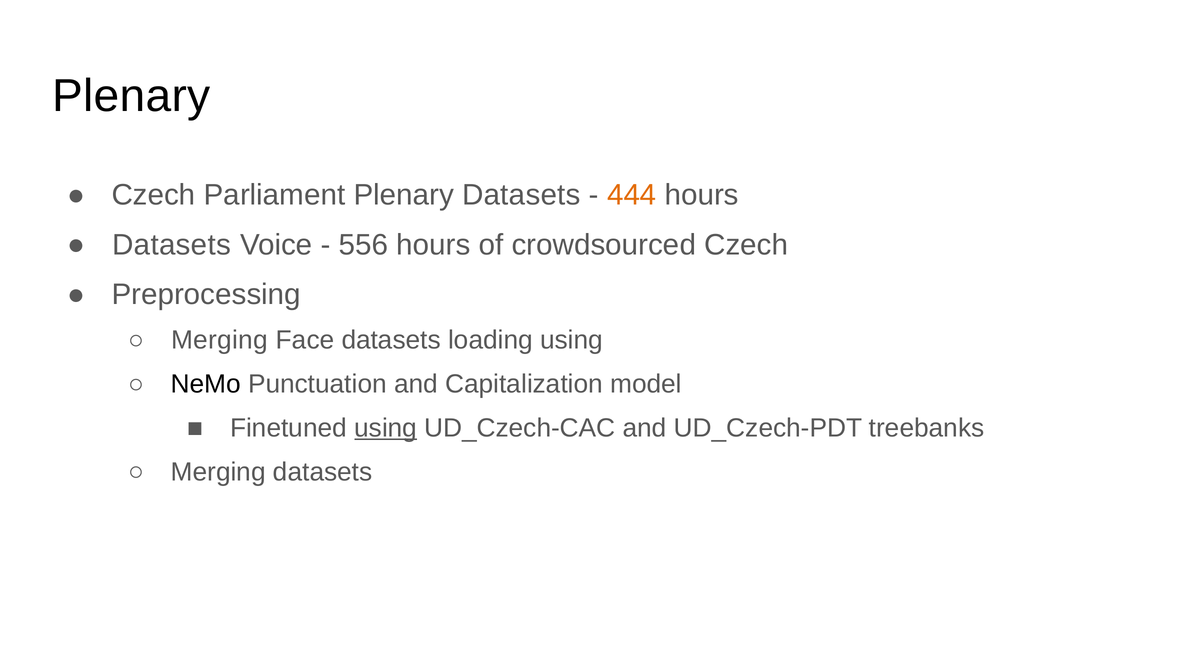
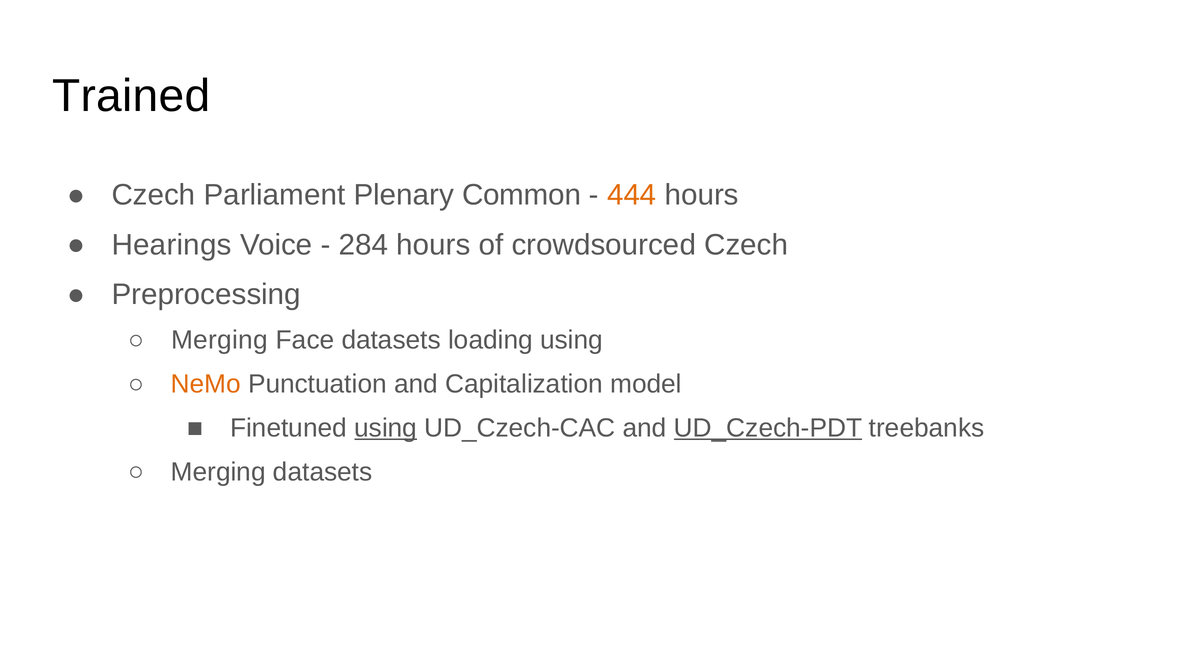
Plenary at (131, 96): Plenary -> Trained
Plenary Datasets: Datasets -> Common
Datasets at (172, 245): Datasets -> Hearings
556: 556 -> 284
NeMo colour: black -> orange
UD_Czech-PDT underline: none -> present
